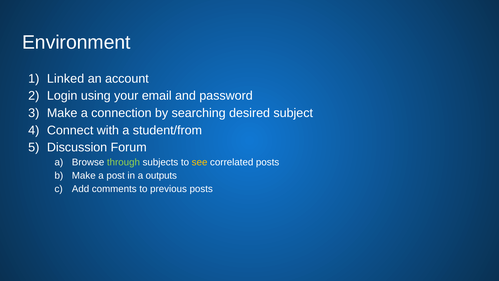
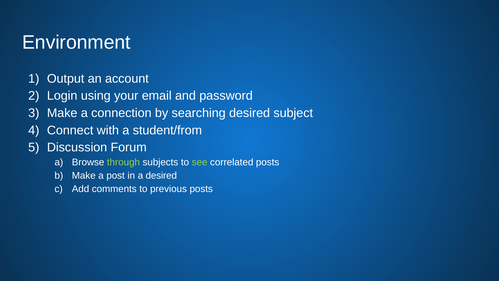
Linked: Linked -> Output
see colour: yellow -> light green
a outputs: outputs -> desired
